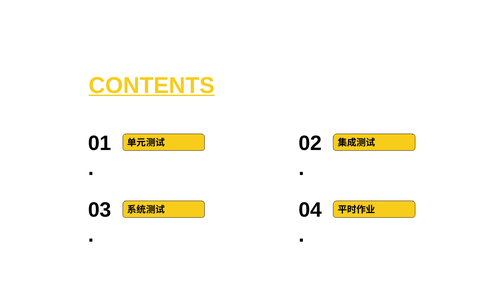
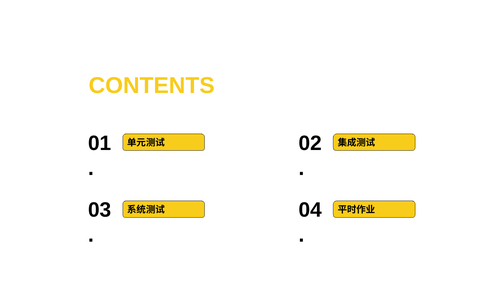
CONTENTS underline: present -> none
